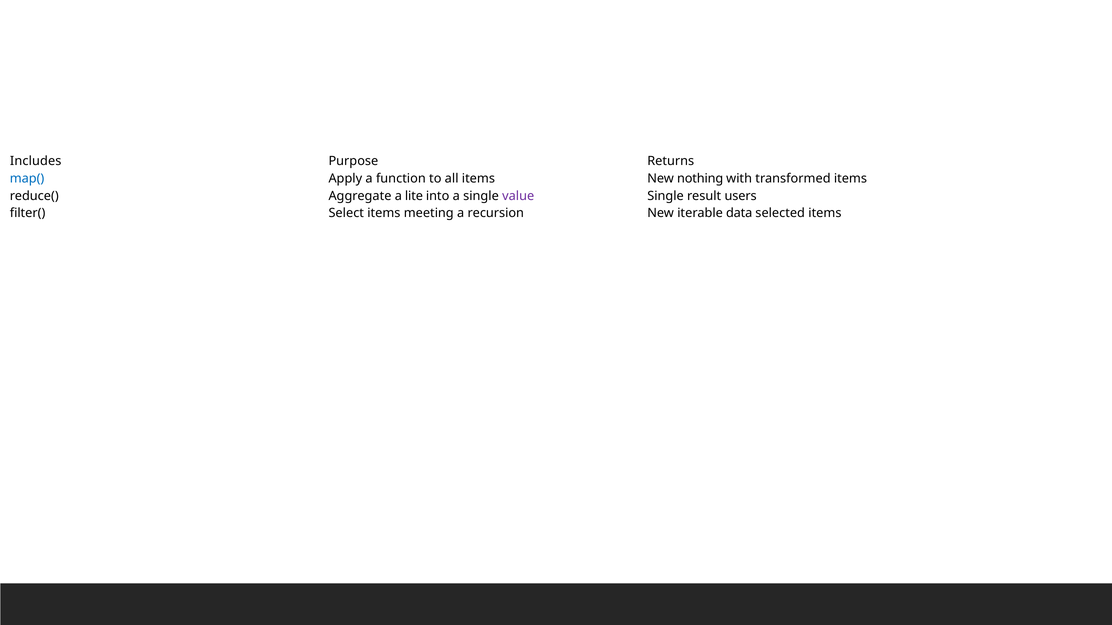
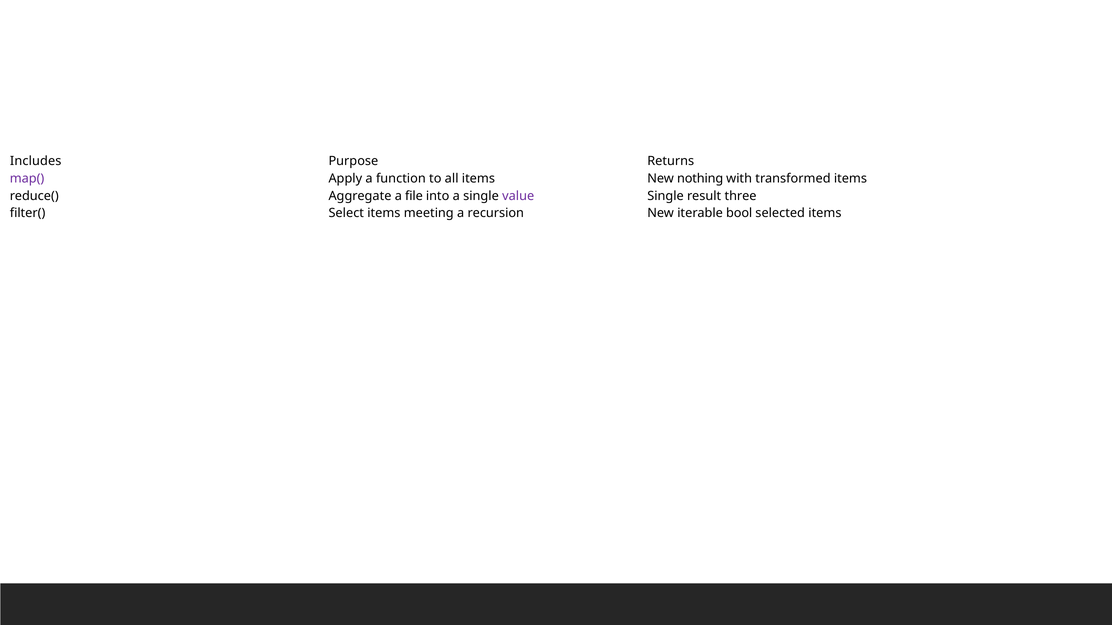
map( colour: blue -> purple
lite: lite -> file
users: users -> three
data: data -> bool
